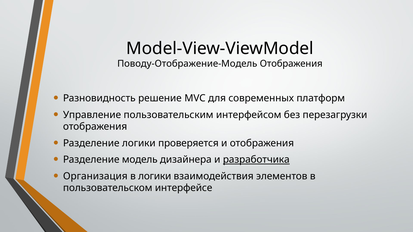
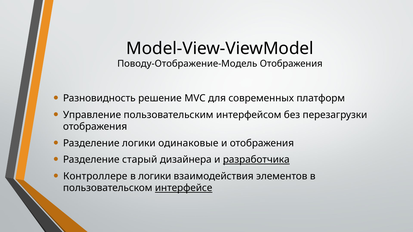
проверяется: проверяется -> одинаковые
модель: модель -> старый
Организация: Организация -> Контроллере
интерфейсе underline: none -> present
